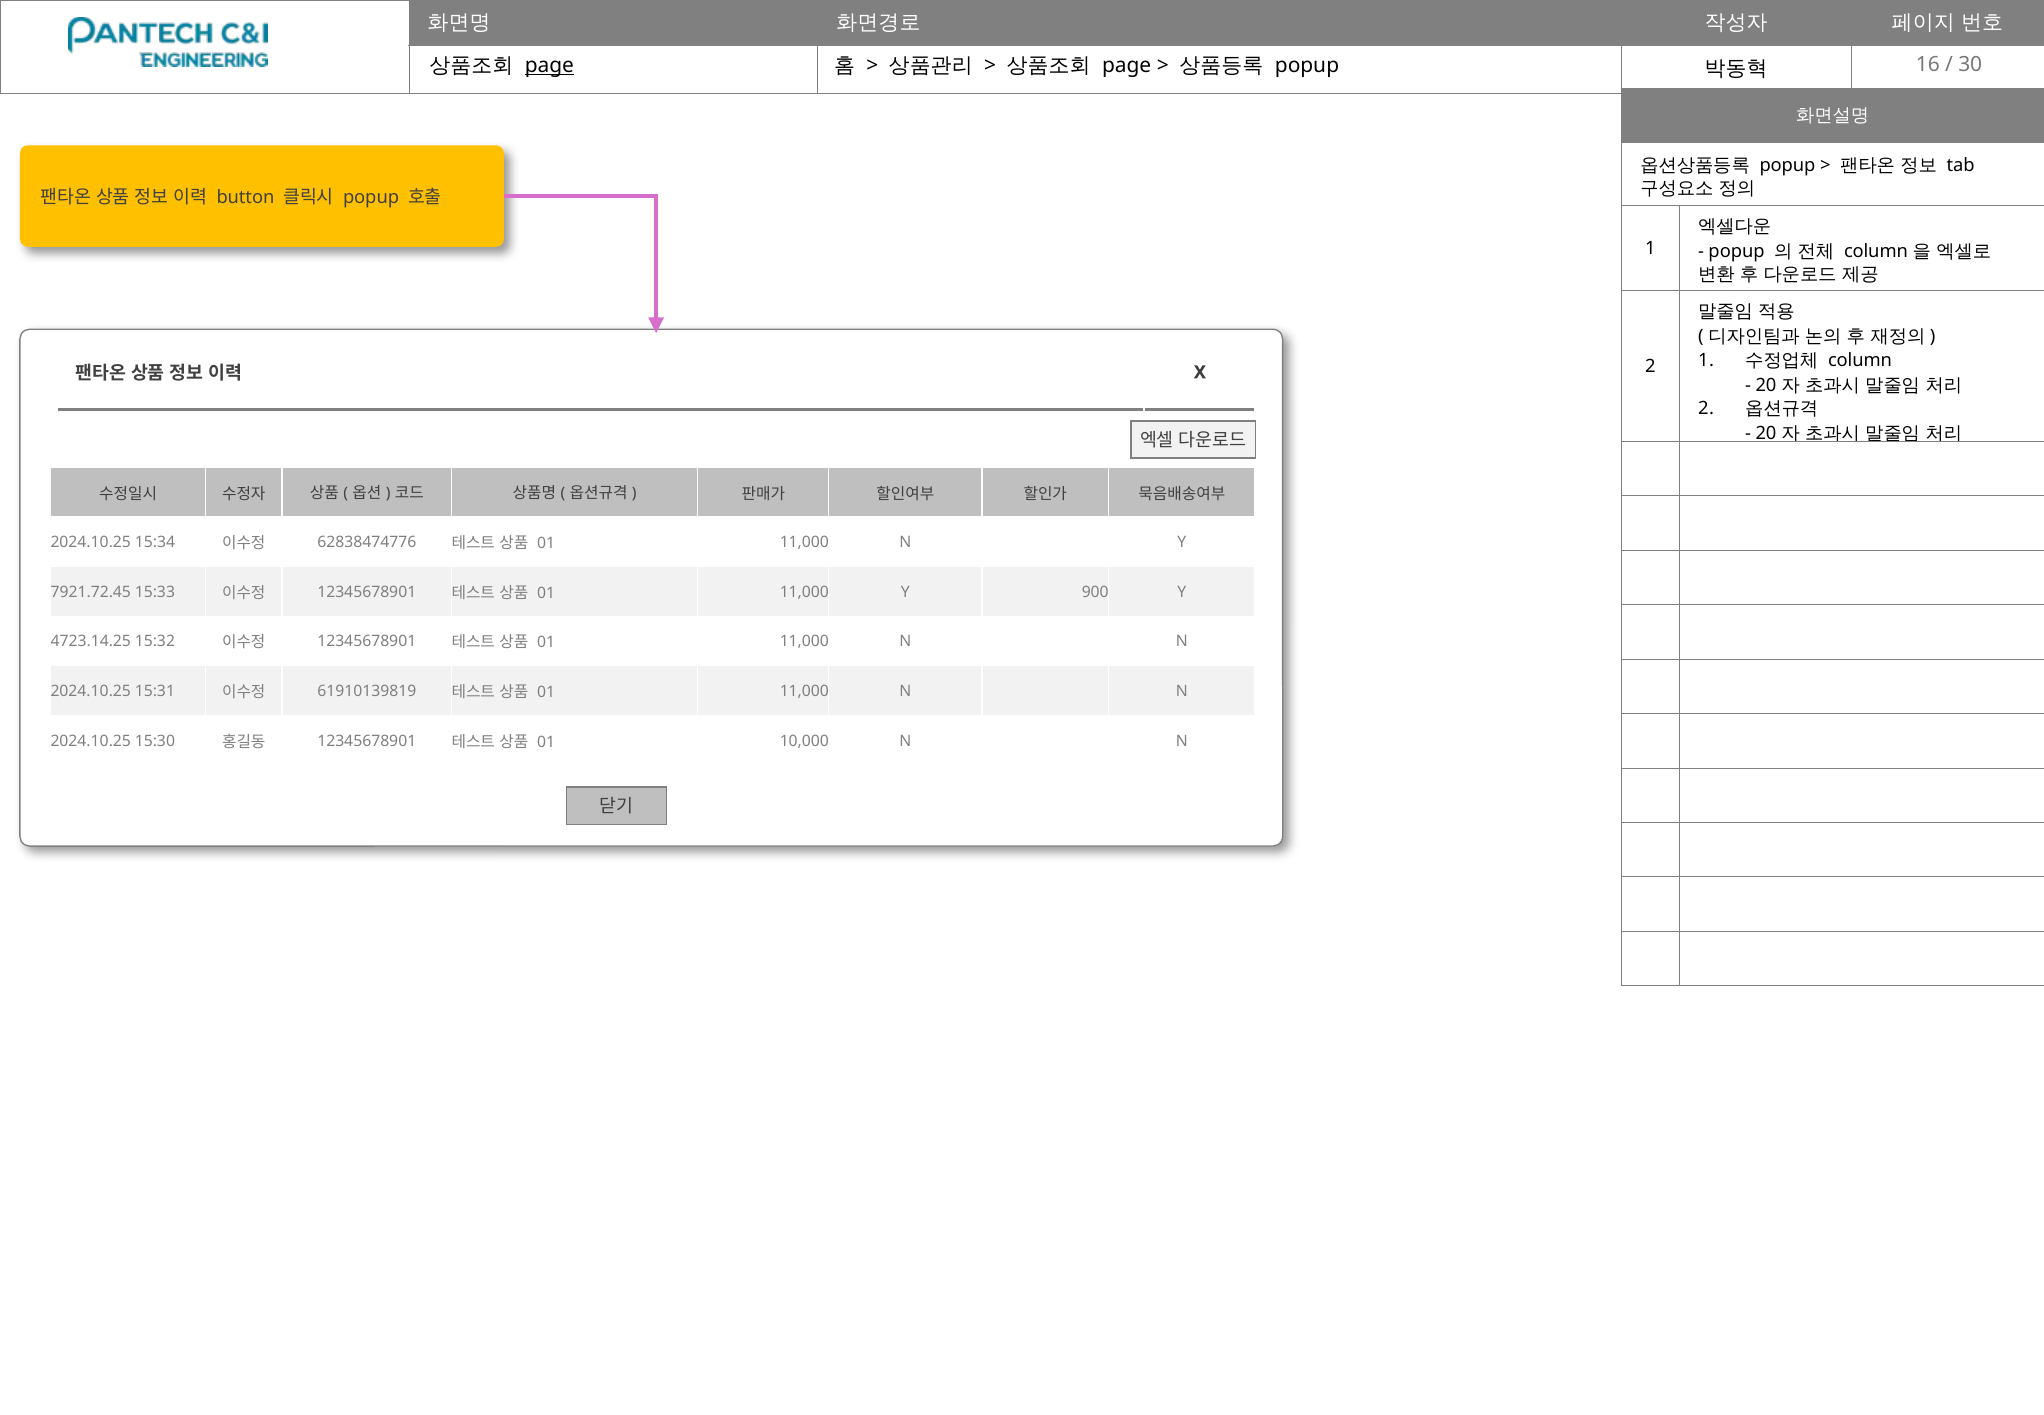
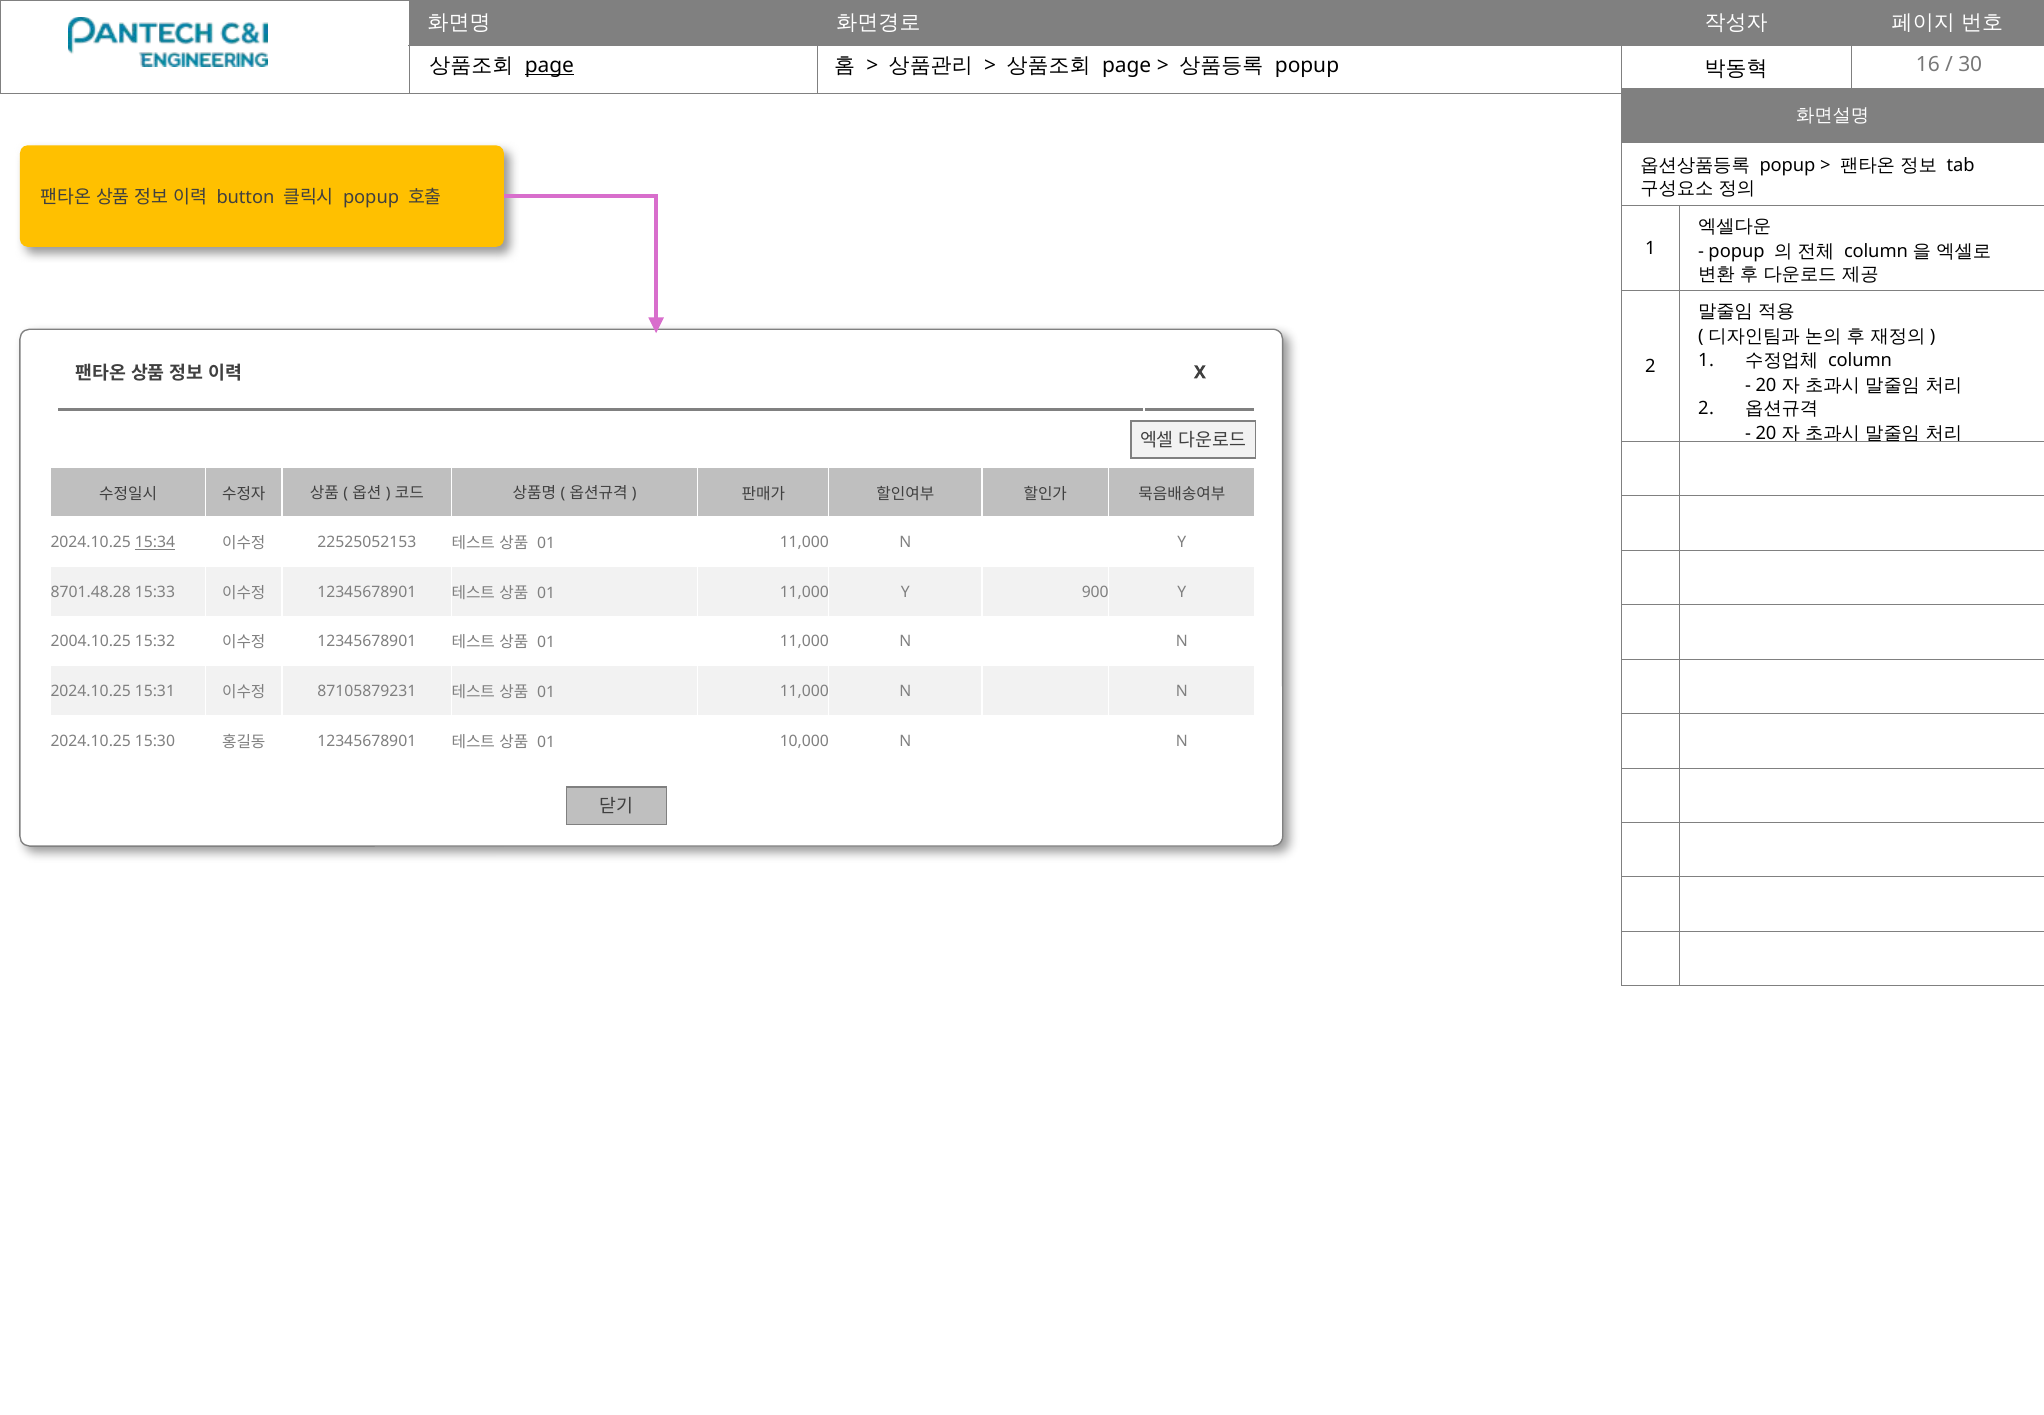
15:34 underline: none -> present
62838474776: 62838474776 -> 22525052153
7921.72.45: 7921.72.45 -> 8701.48.28
4723.14.25: 4723.14.25 -> 2004.10.25
61910139819: 61910139819 -> 87105879231
